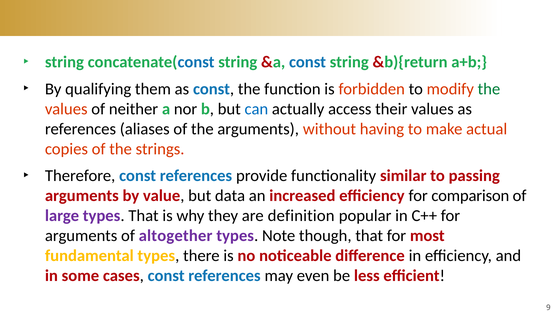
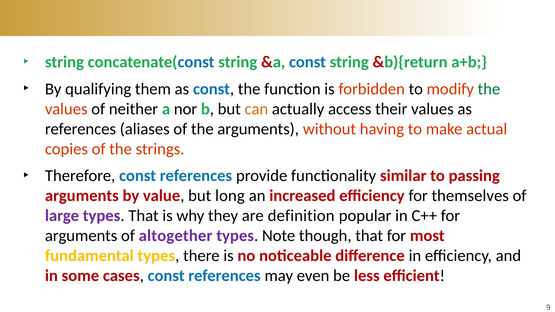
can colour: blue -> orange
data: data -> long
comparison: comparison -> themselves
